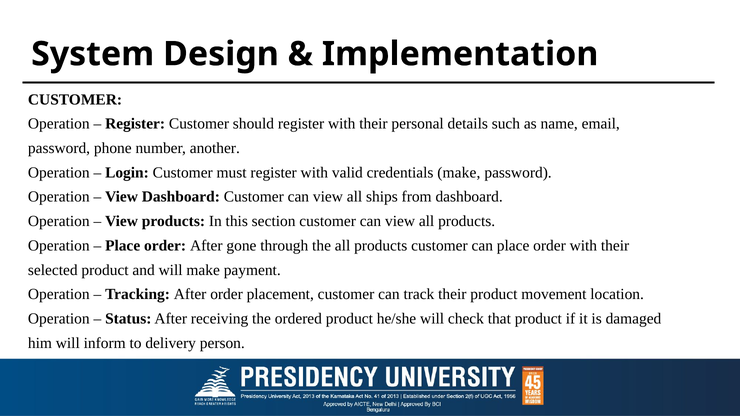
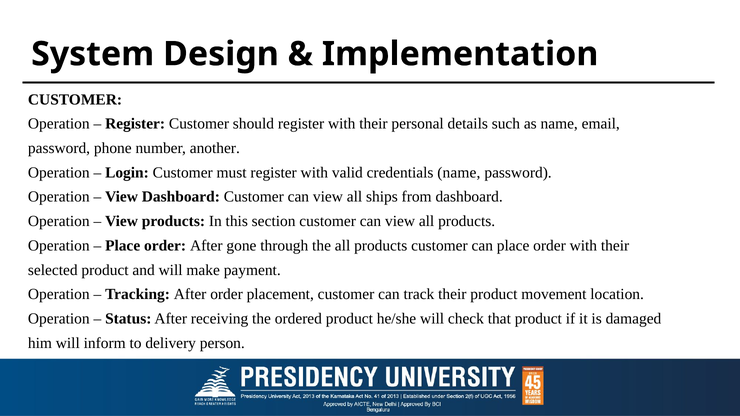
credentials make: make -> name
